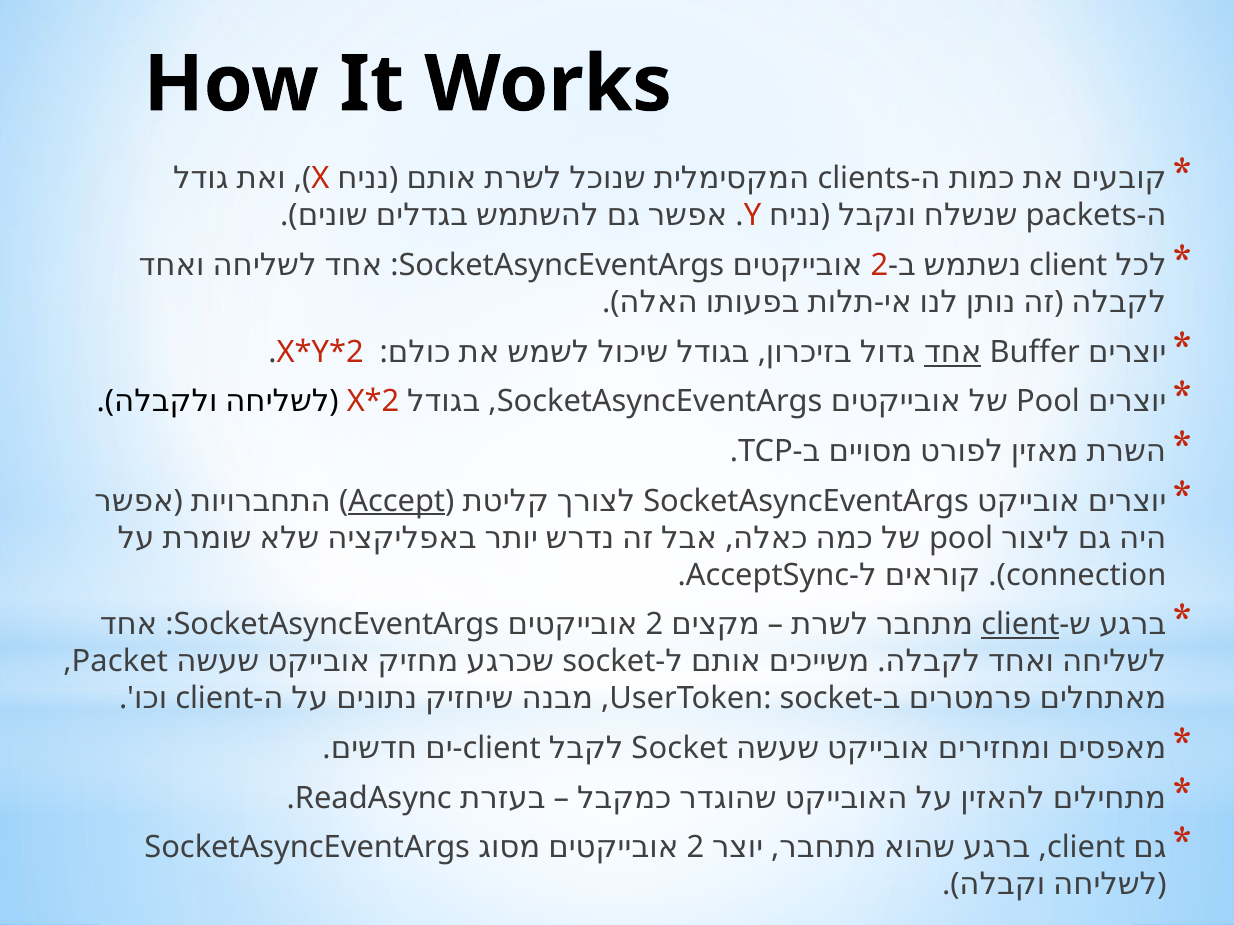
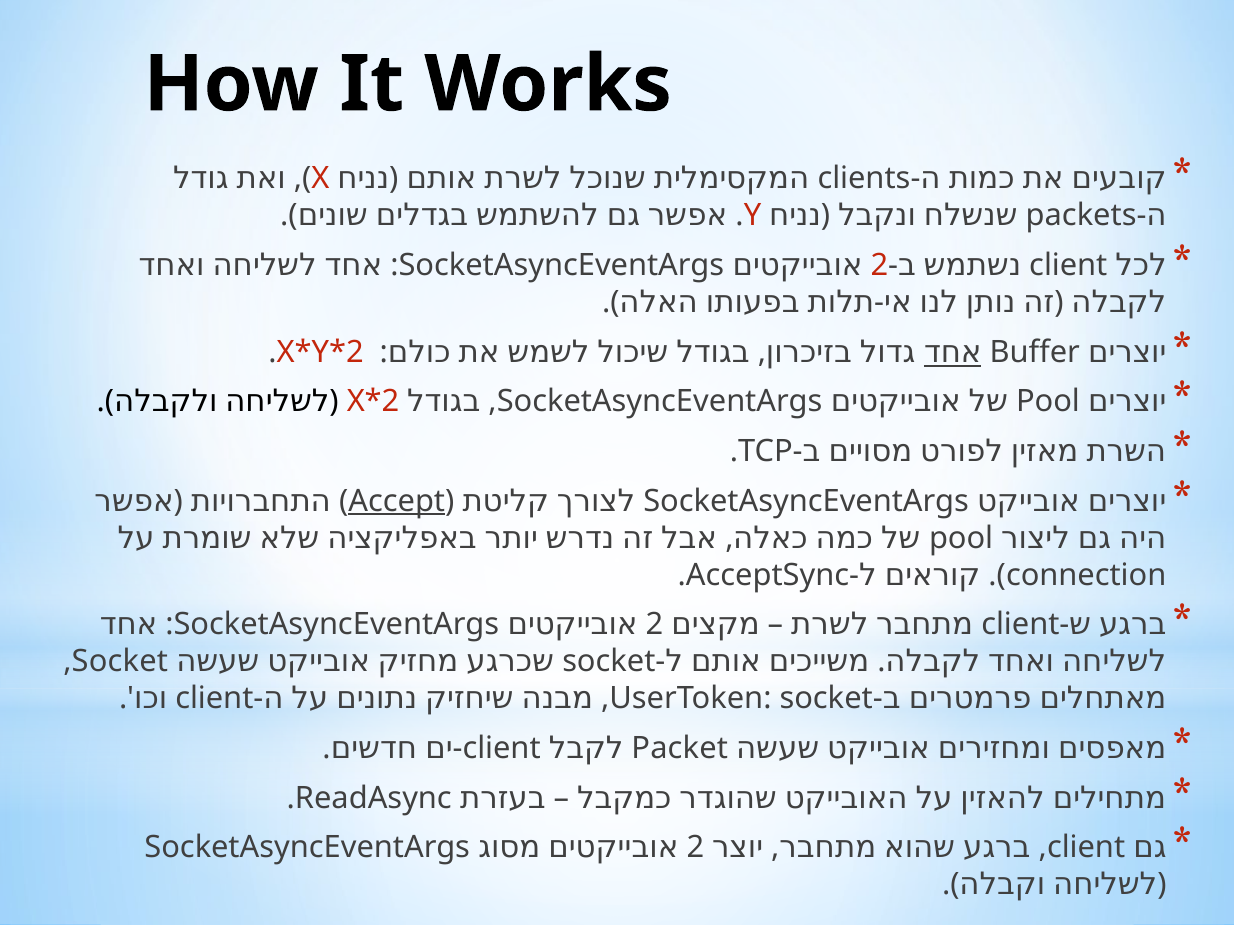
client at (1020, 625) underline: present -> none
Packet at (120, 662): Packet -> Socket
Socket at (680, 749): Socket -> Packet
